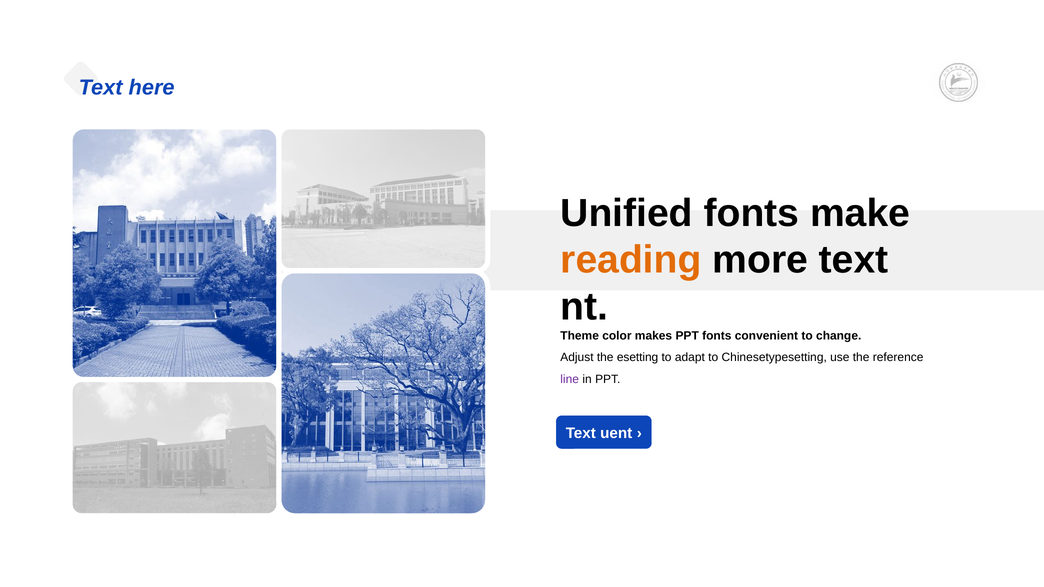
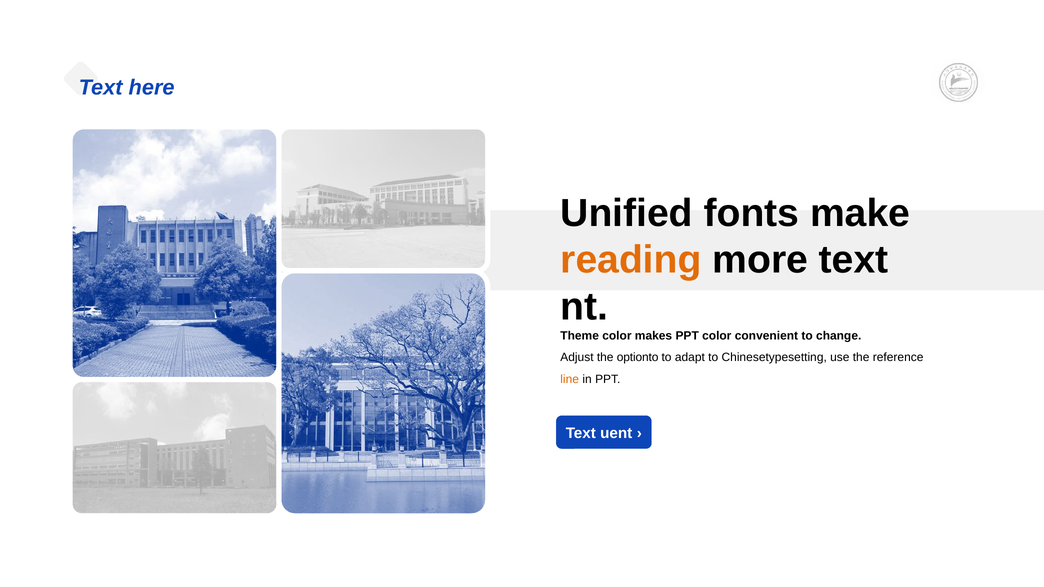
PPT fonts: fonts -> color
esetting: esetting -> optionto
line colour: purple -> orange
